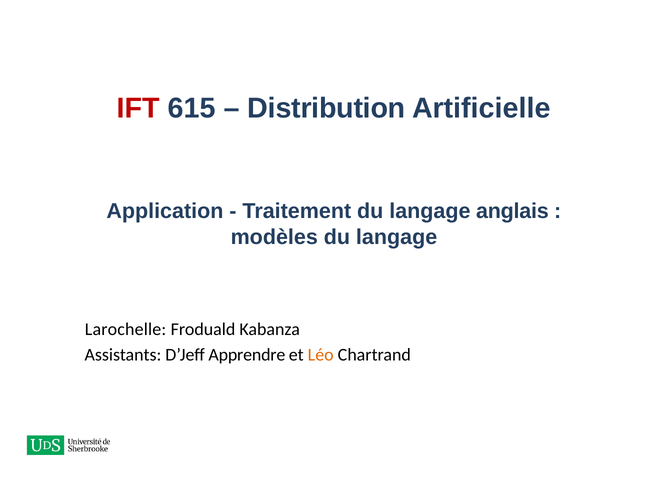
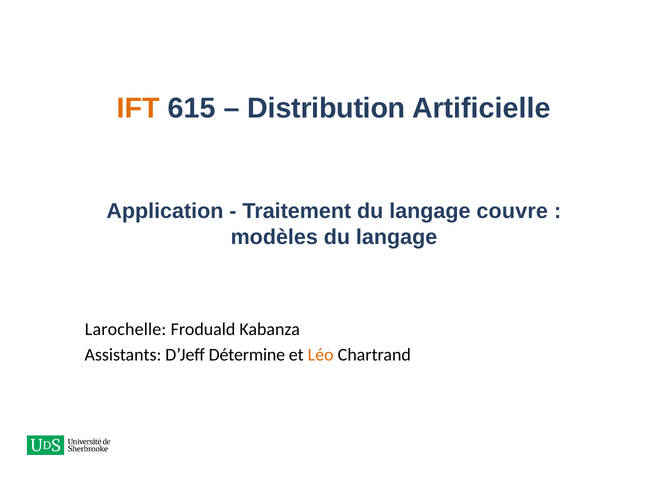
IFT colour: red -> orange
anglais: anglais -> couvre
Apprendre: Apprendre -> Détermine
